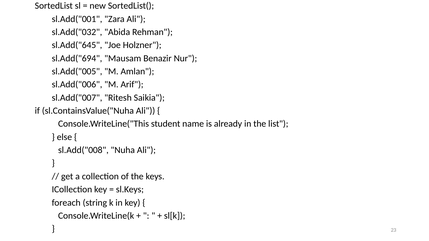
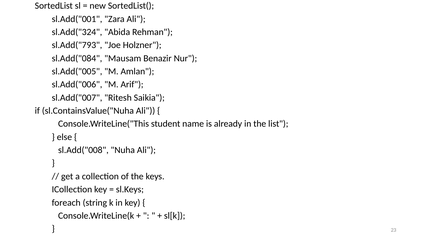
sl.Add("032: sl.Add("032 -> sl.Add("324
sl.Add("645: sl.Add("645 -> sl.Add("793
sl.Add("694: sl.Add("694 -> sl.Add("084
